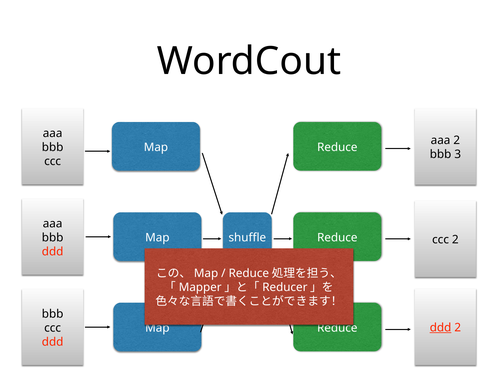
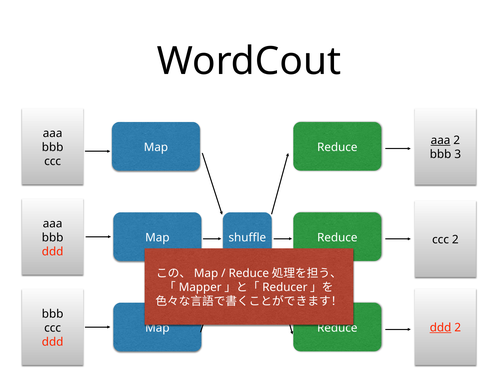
aaa at (441, 140) underline: none -> present
